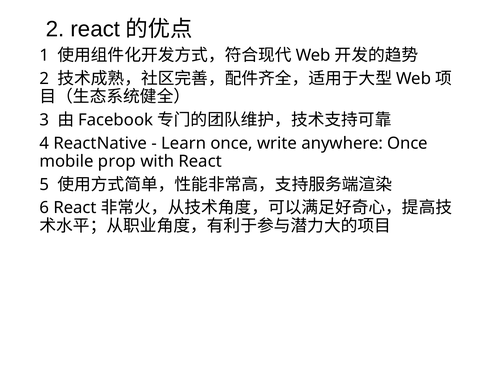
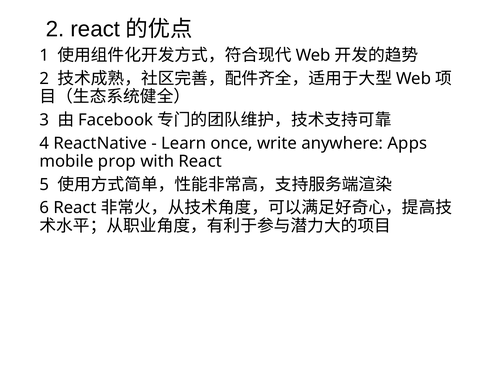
anywhere Once: Once -> Apps
